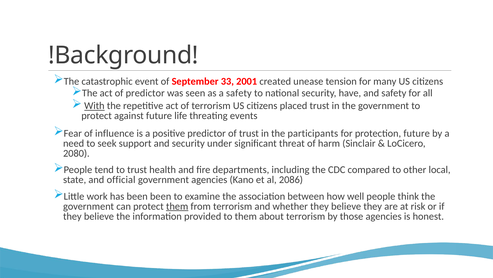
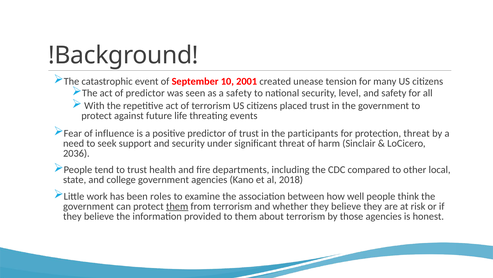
33: 33 -> 10
have: have -> level
With underline: present -> none
protection future: future -> threat
2080: 2080 -> 2036
official: official -> college
2086: 2086 -> 2018
been been: been -> roles
